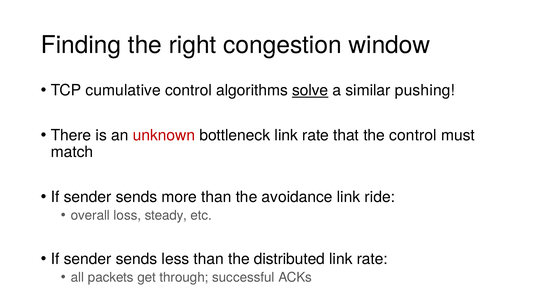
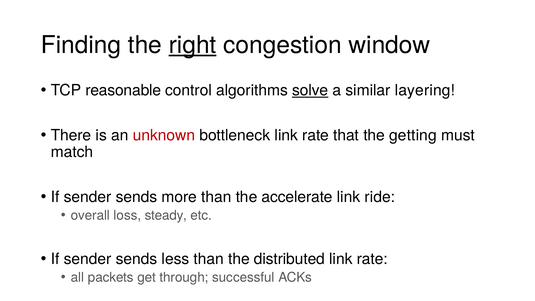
right underline: none -> present
cumulative: cumulative -> reasonable
pushing: pushing -> layering
the control: control -> getting
avoidance: avoidance -> accelerate
